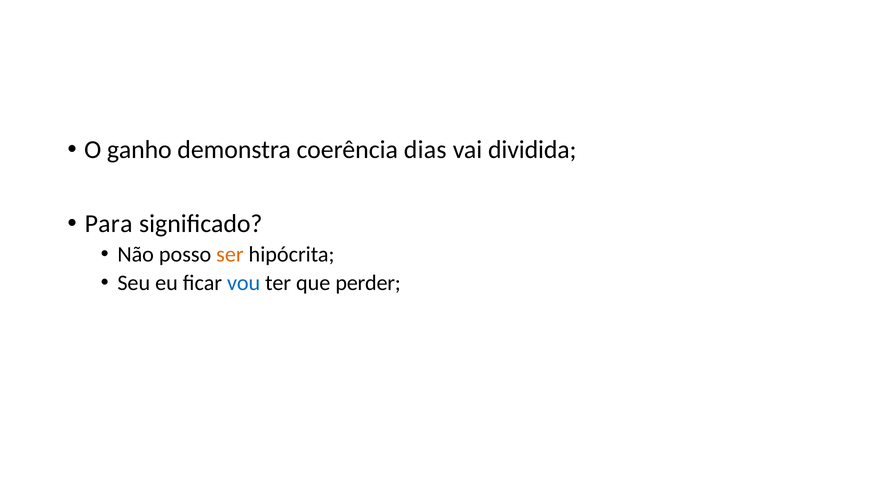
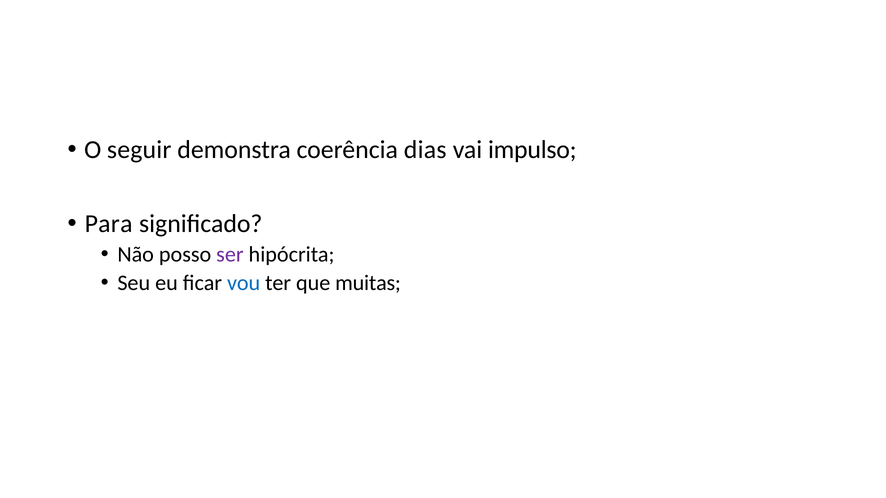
ganho: ganho -> seguir
dividida: dividida -> impulso
ser colour: orange -> purple
perder: perder -> muitas
